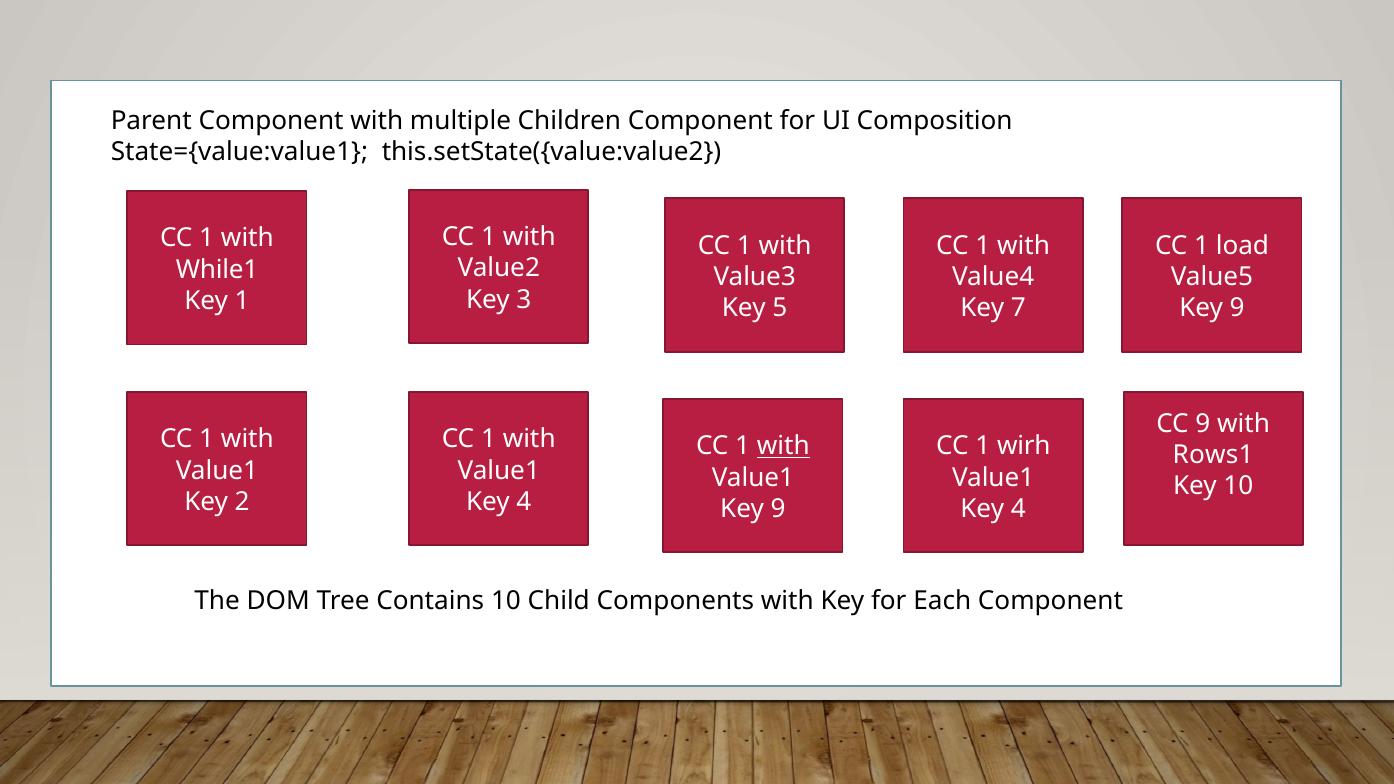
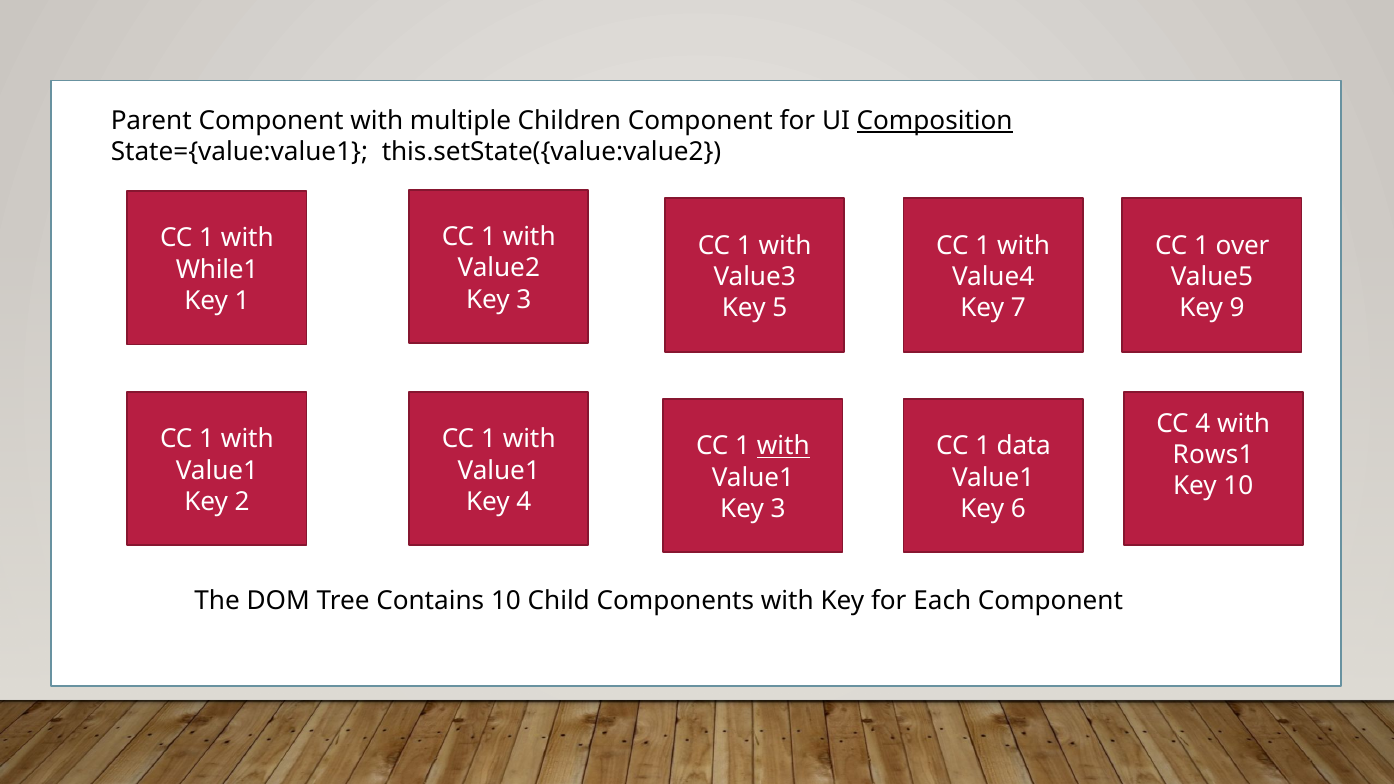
Composition underline: none -> present
load: load -> over
CC 9: 9 -> 4
wirh: wirh -> data
9 at (778, 509): 9 -> 3
4 at (1018, 509): 4 -> 6
